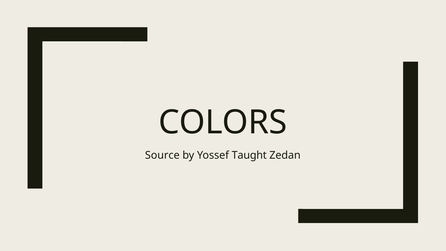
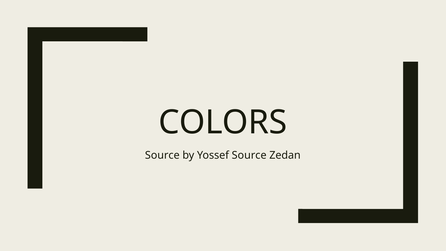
Yossef Taught: Taught -> Source
